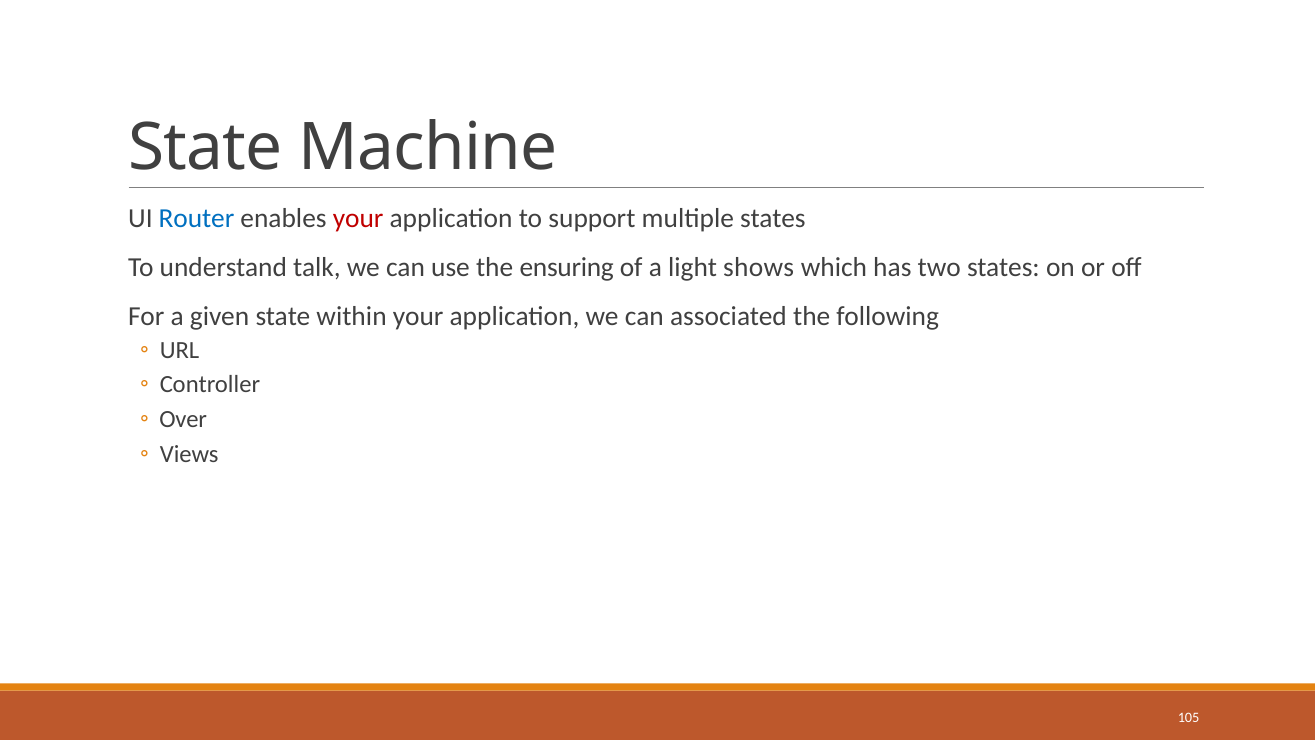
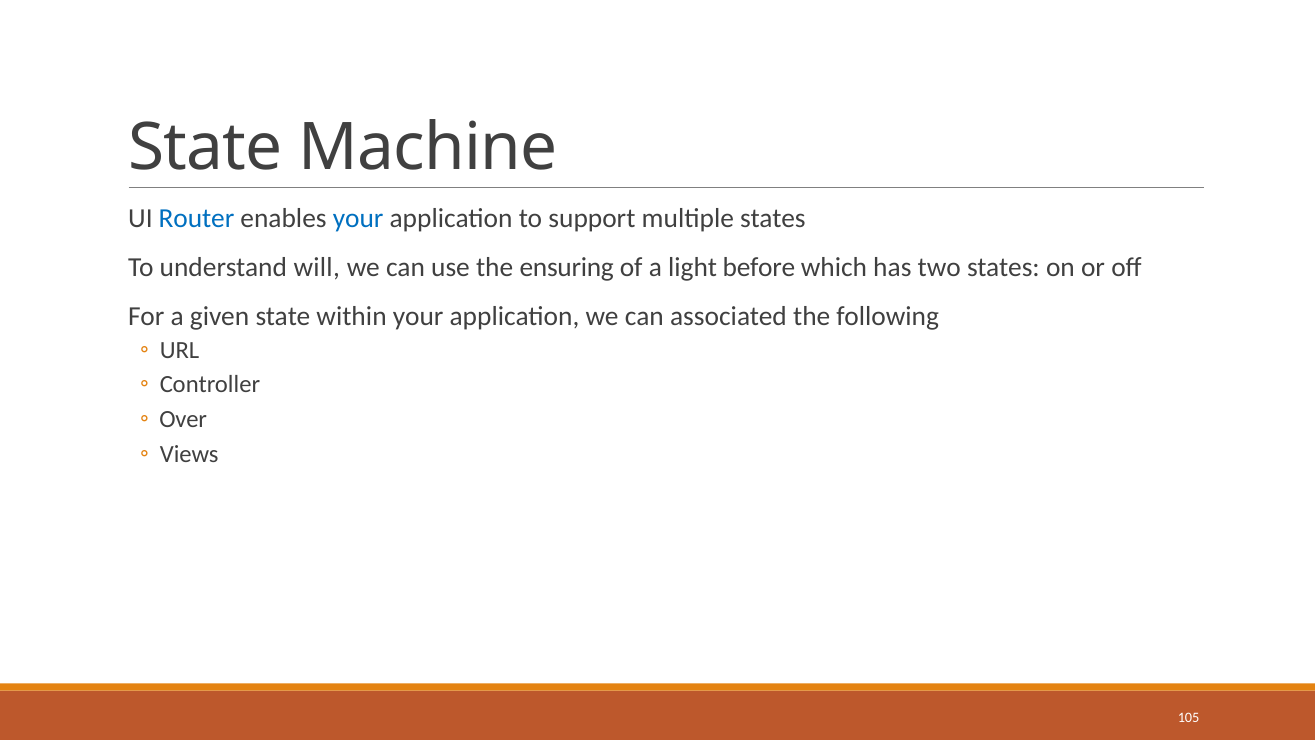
your at (358, 219) colour: red -> blue
talk: talk -> will
shows: shows -> before
